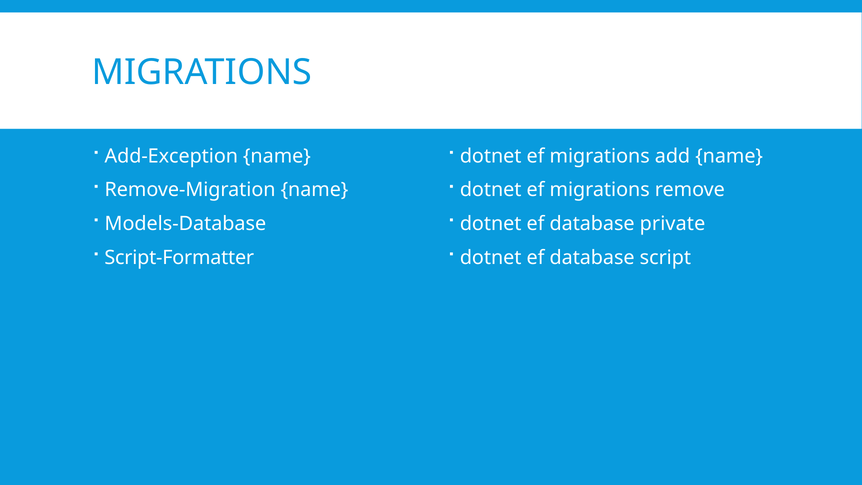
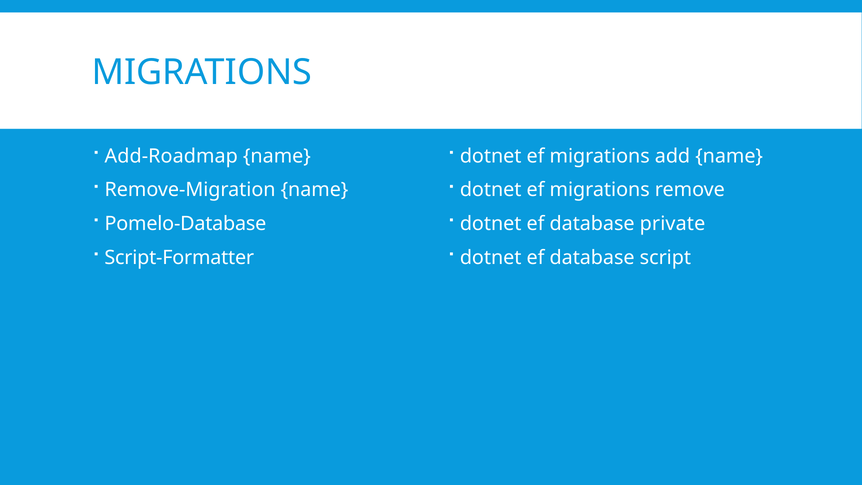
Add-Exception: Add-Exception -> Add-Roadmap
Models-Database: Models-Database -> Pomelo-Database
